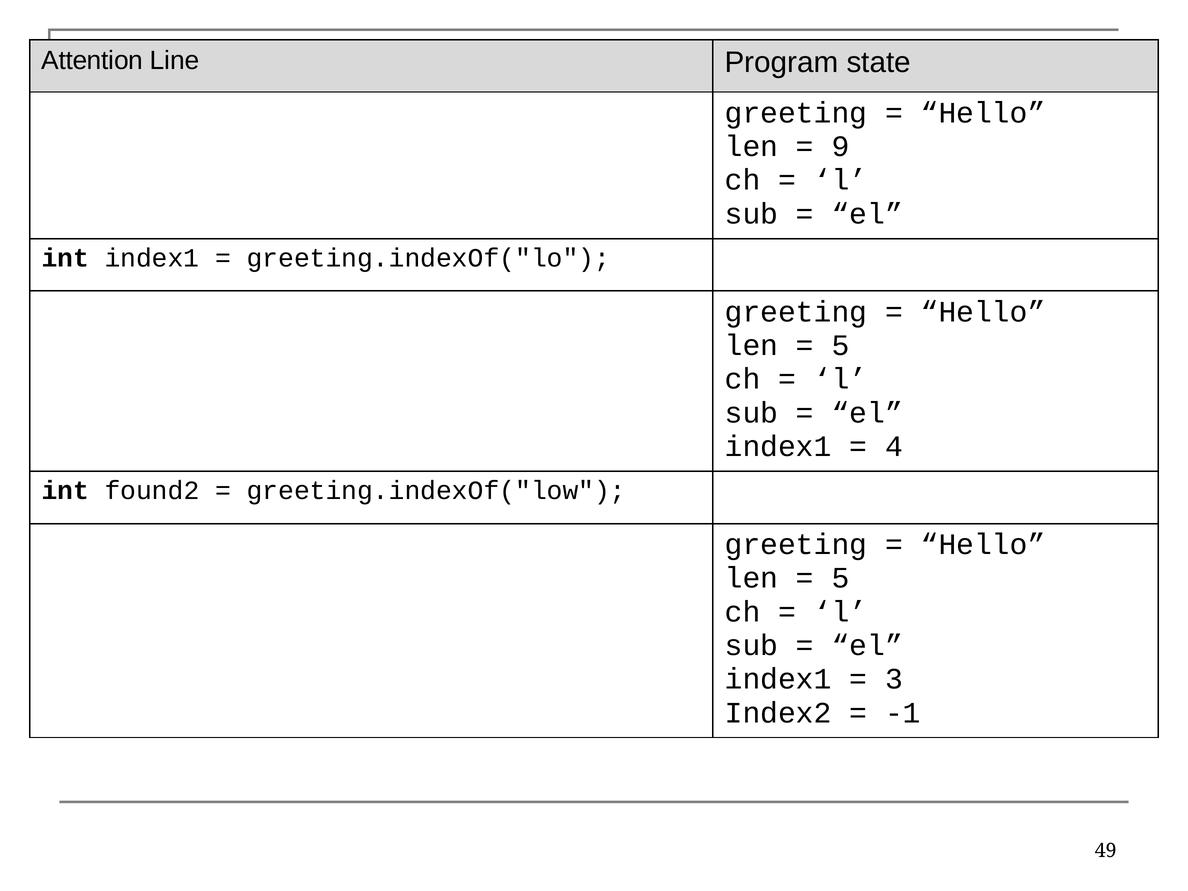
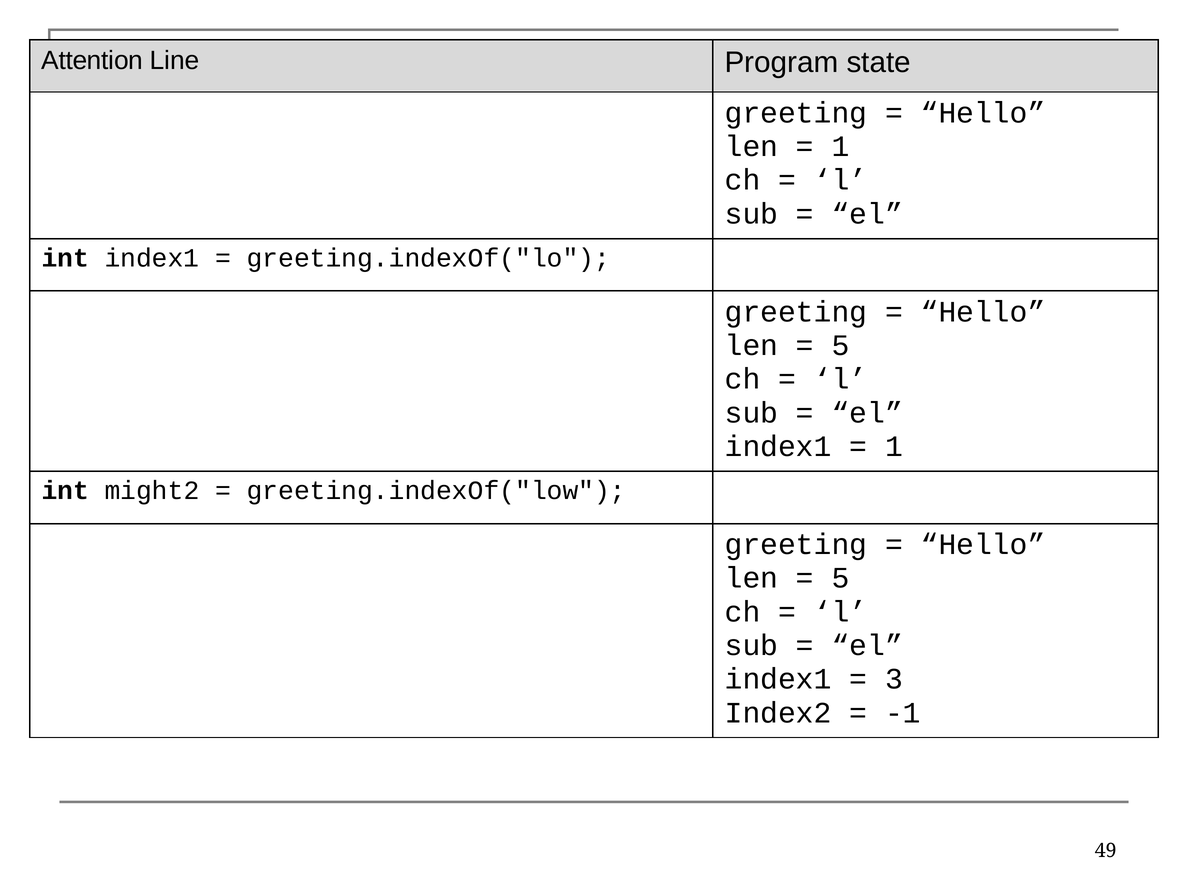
9 at (841, 147): 9 -> 1
4 at (894, 447): 4 -> 1
found2: found2 -> might2
